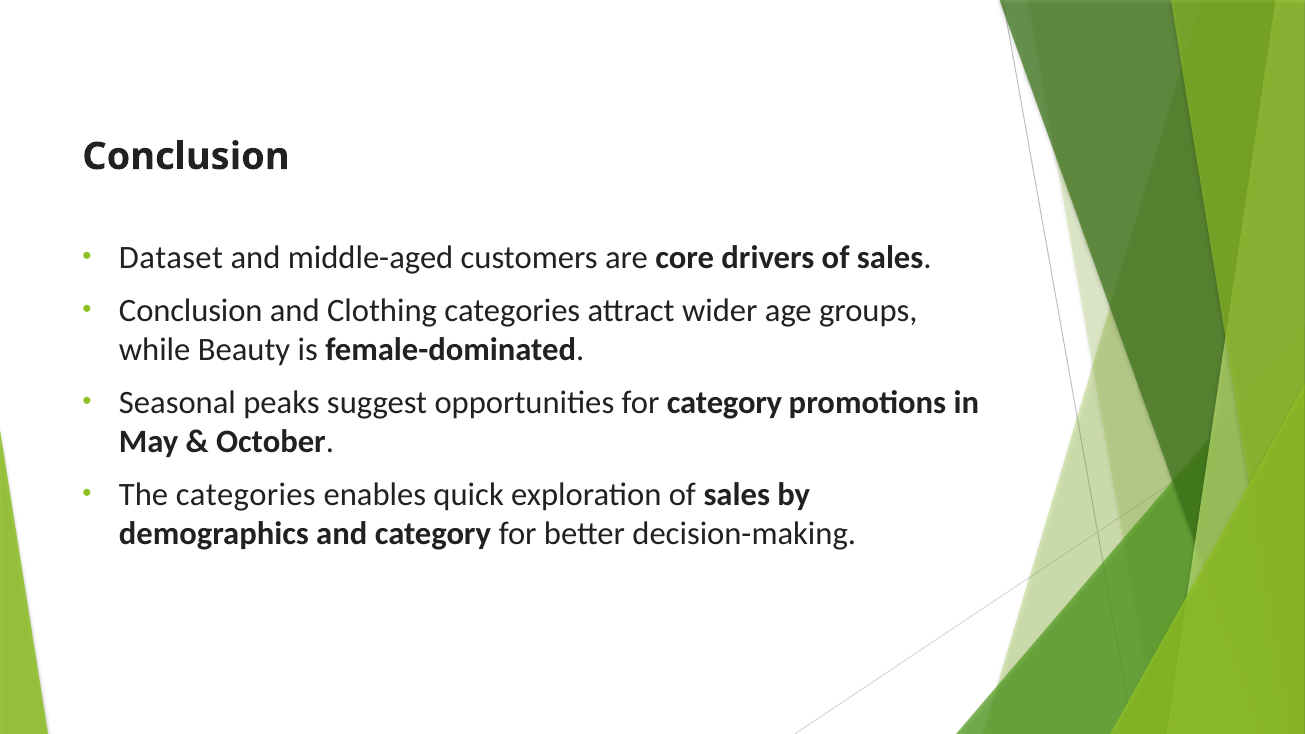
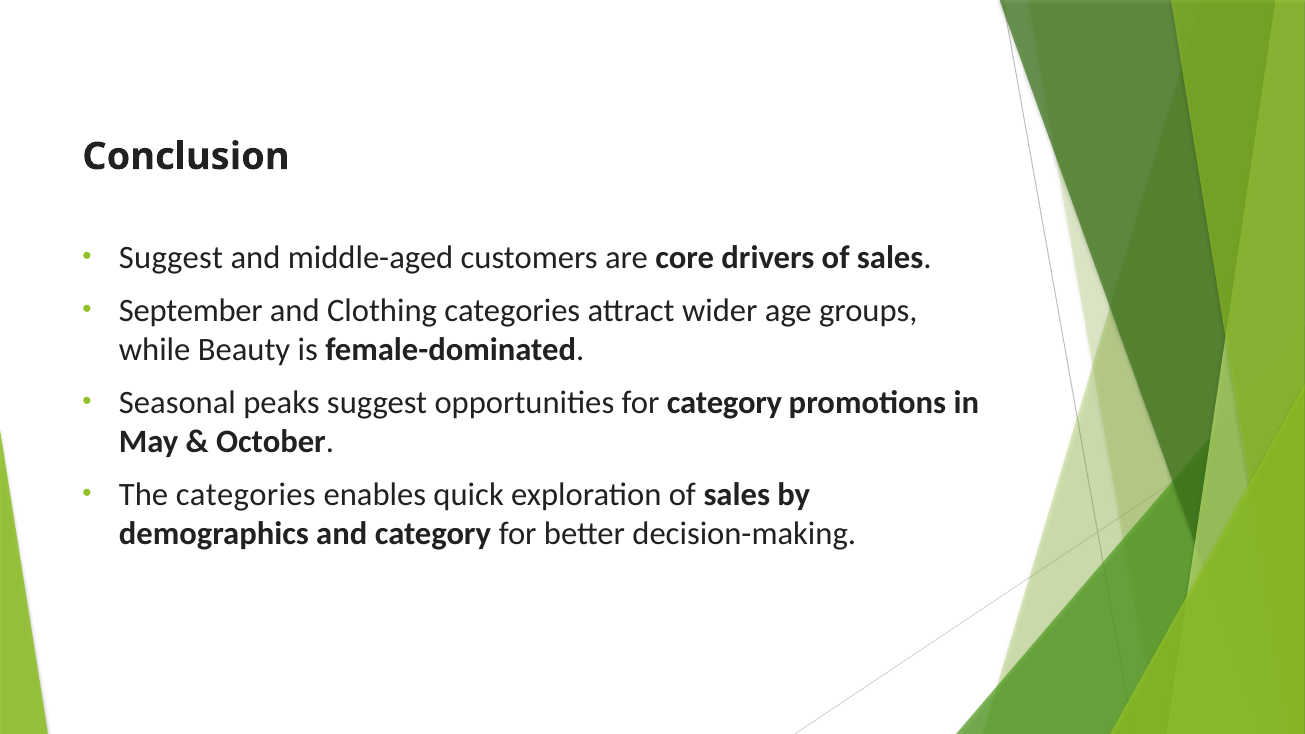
Dataset at (171, 258): Dataset -> Suggest
Conclusion at (191, 311): Conclusion -> September
